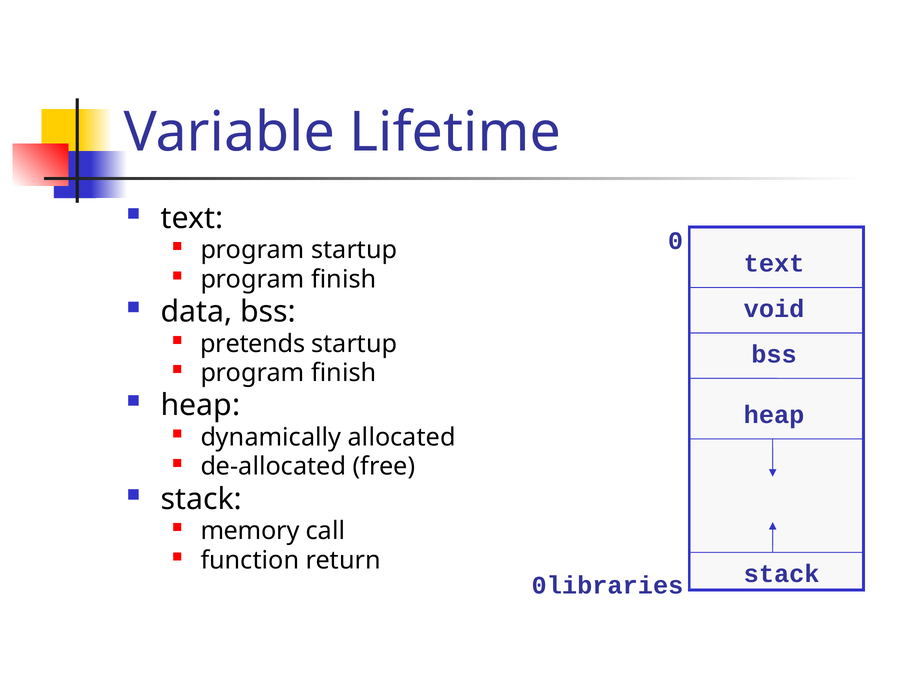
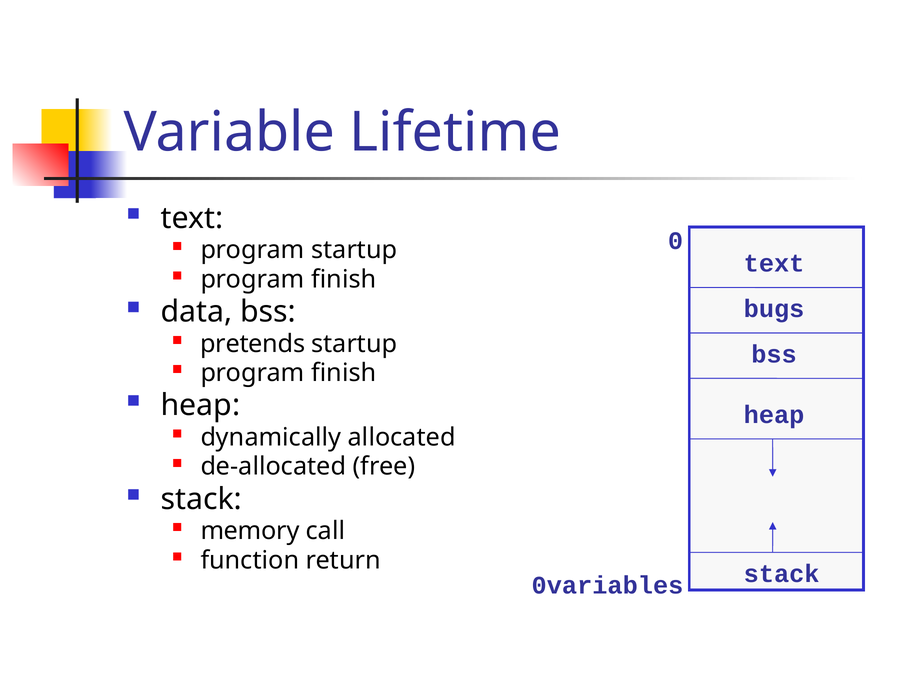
void: void -> bugs
0libraries: 0libraries -> 0variables
